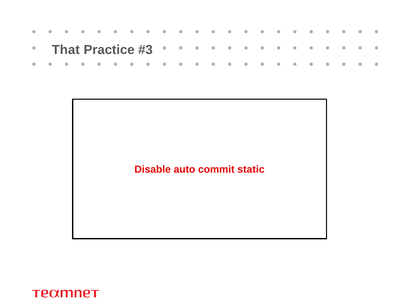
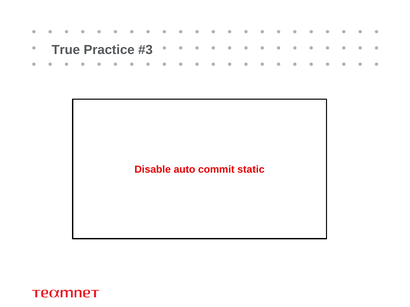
That: That -> True
